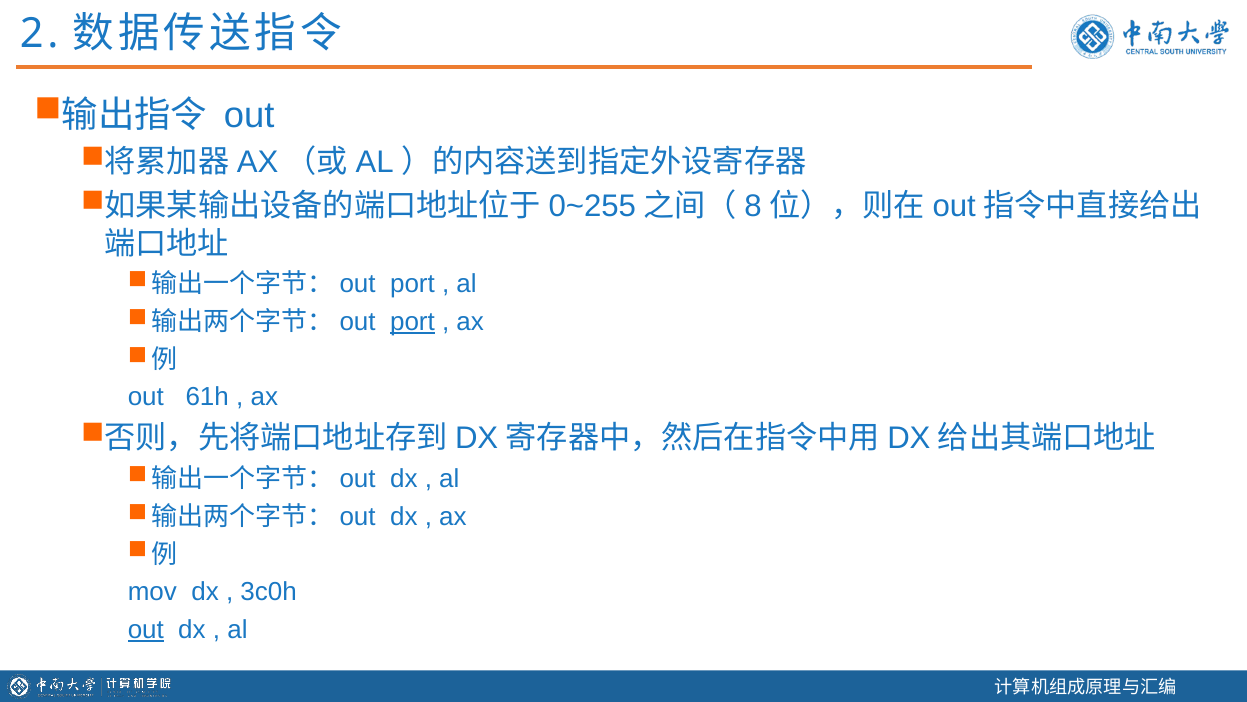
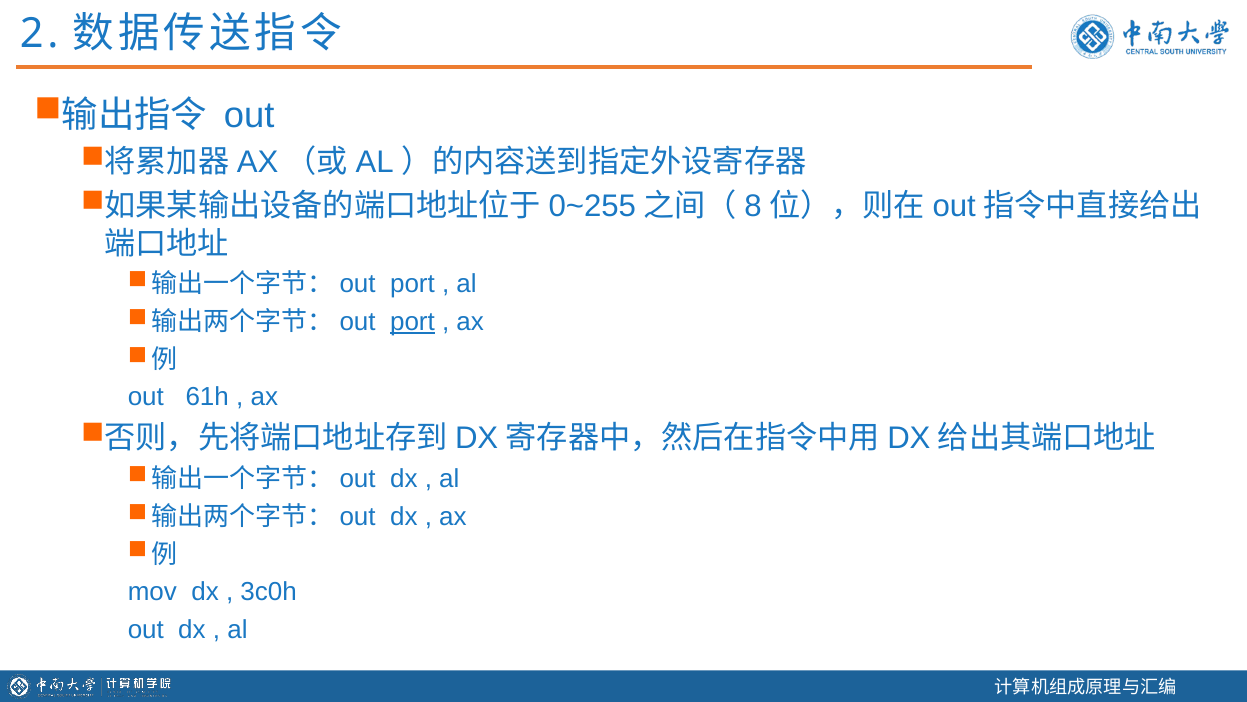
out at (146, 629) underline: present -> none
